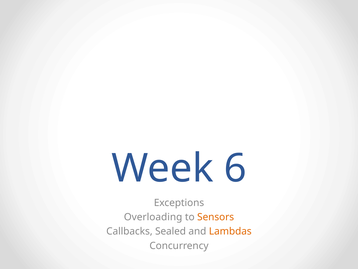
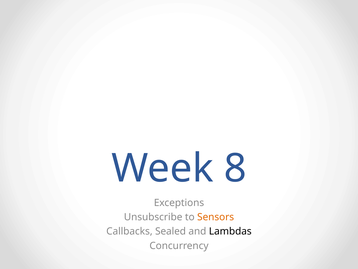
6: 6 -> 8
Overloading: Overloading -> Unsubscribe
Lambdas colour: orange -> black
